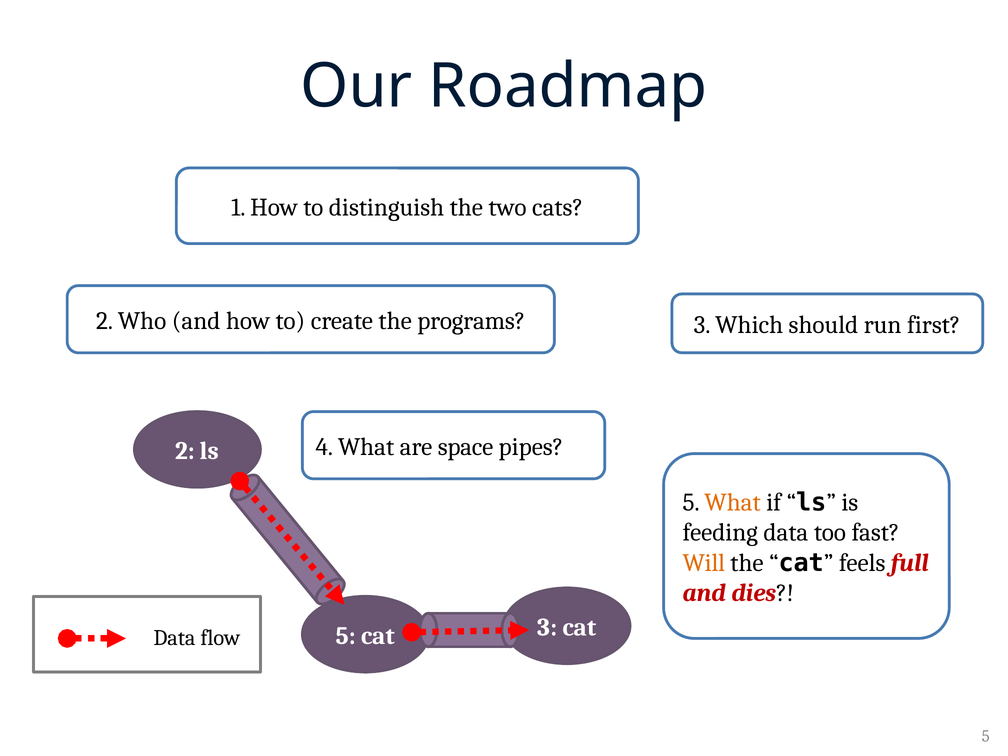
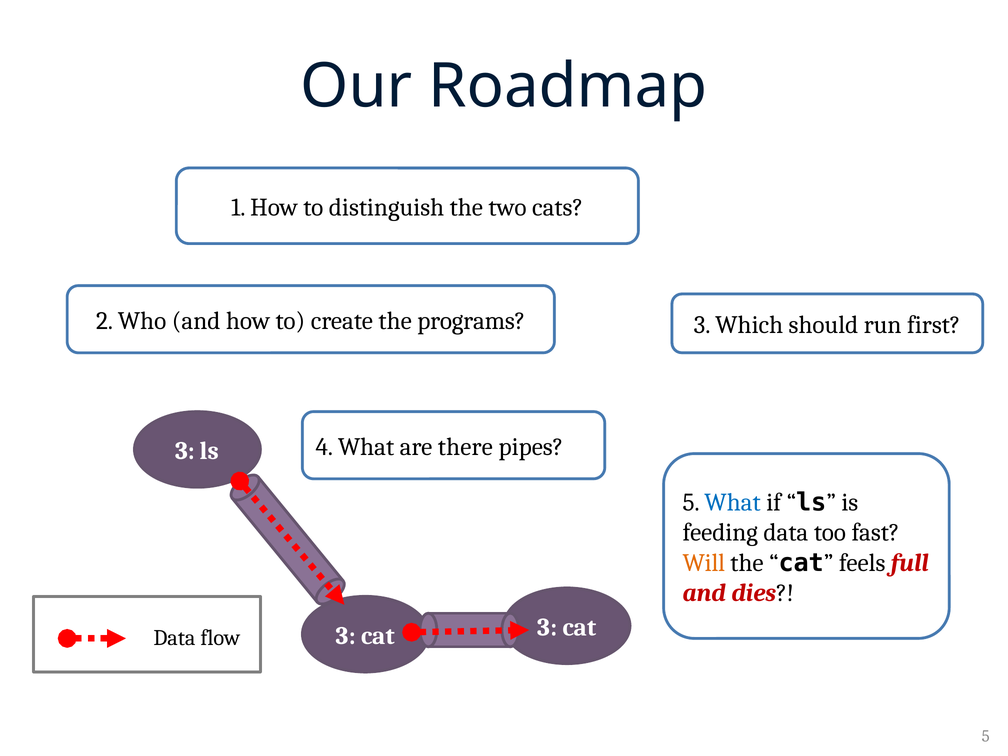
space: space -> there
2 at (185, 451): 2 -> 3
What at (733, 502) colour: orange -> blue
5 at (346, 636): 5 -> 3
